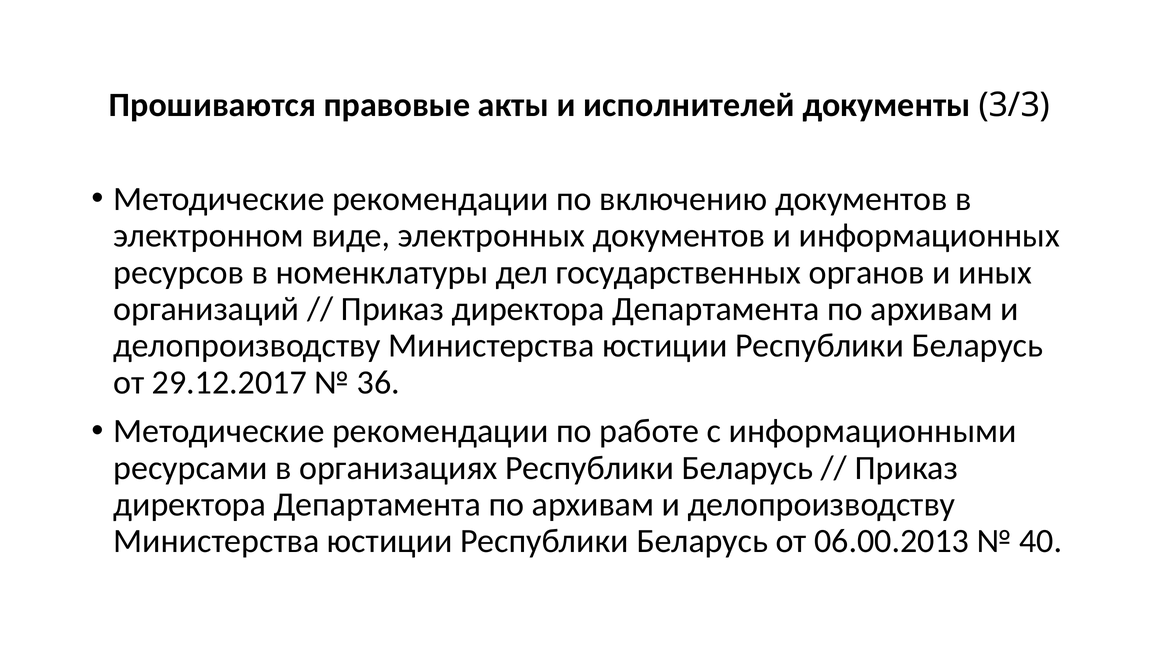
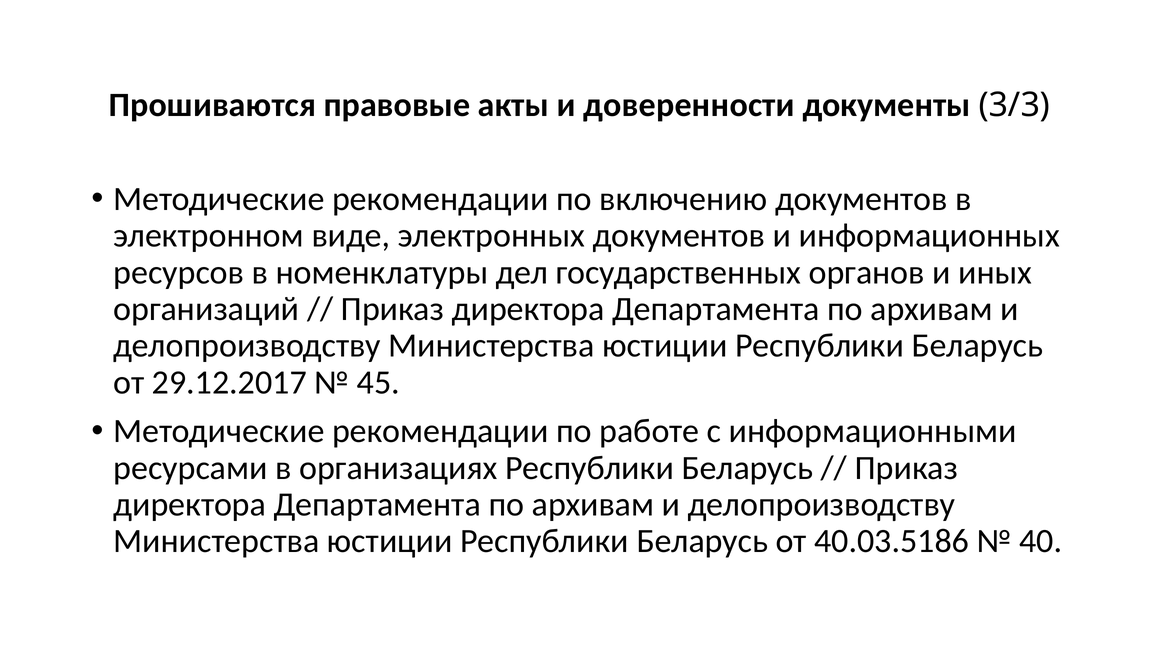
исполнителей: исполнителей -> доверенности
36: 36 -> 45
06.00.2013: 06.00.2013 -> 40.03.5186
